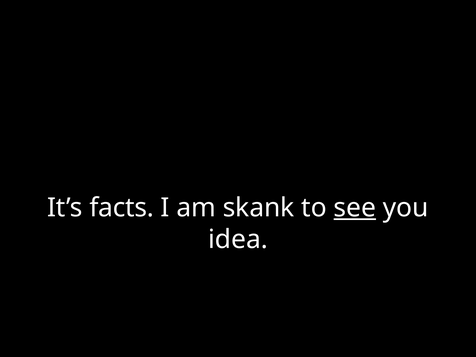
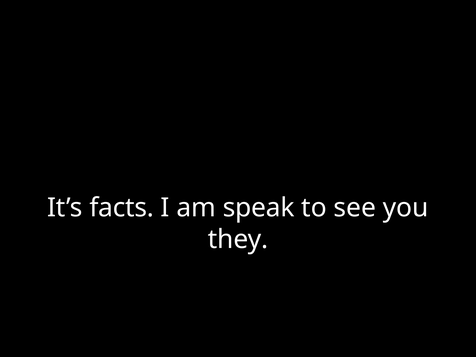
skank: skank -> speak
see underline: present -> none
idea: idea -> they
